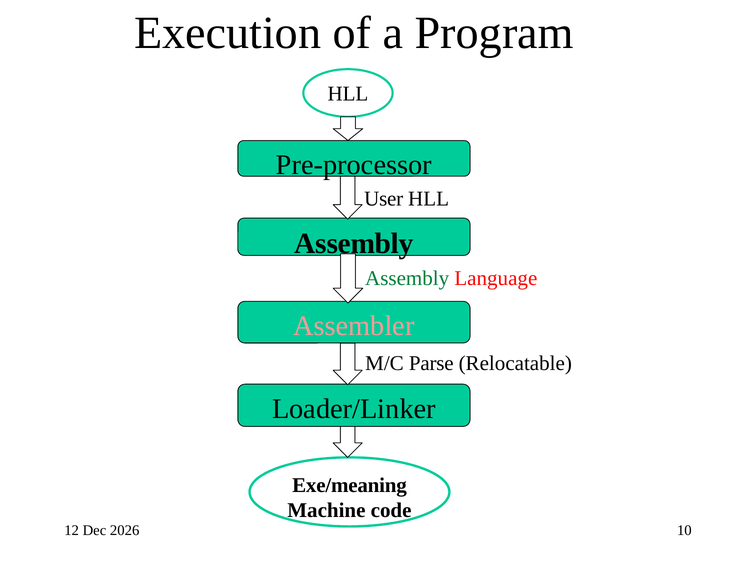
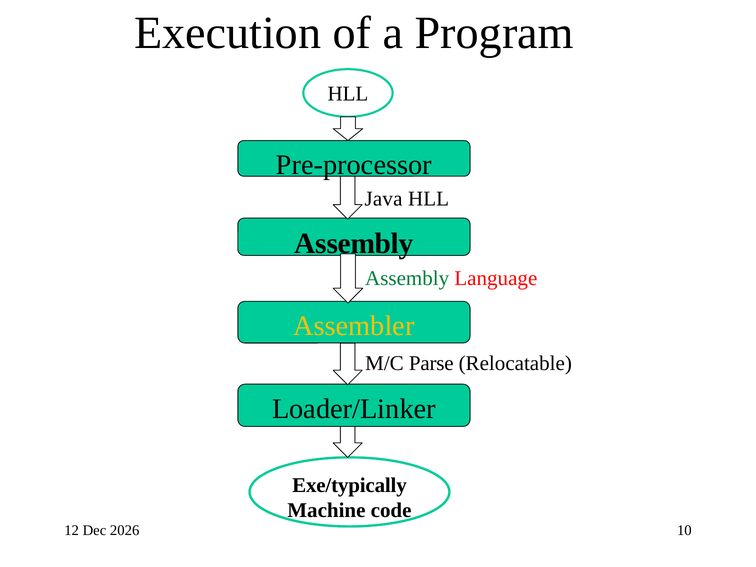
User: User -> Java
Assembler colour: pink -> yellow
Exe/meaning: Exe/meaning -> Exe/typically
